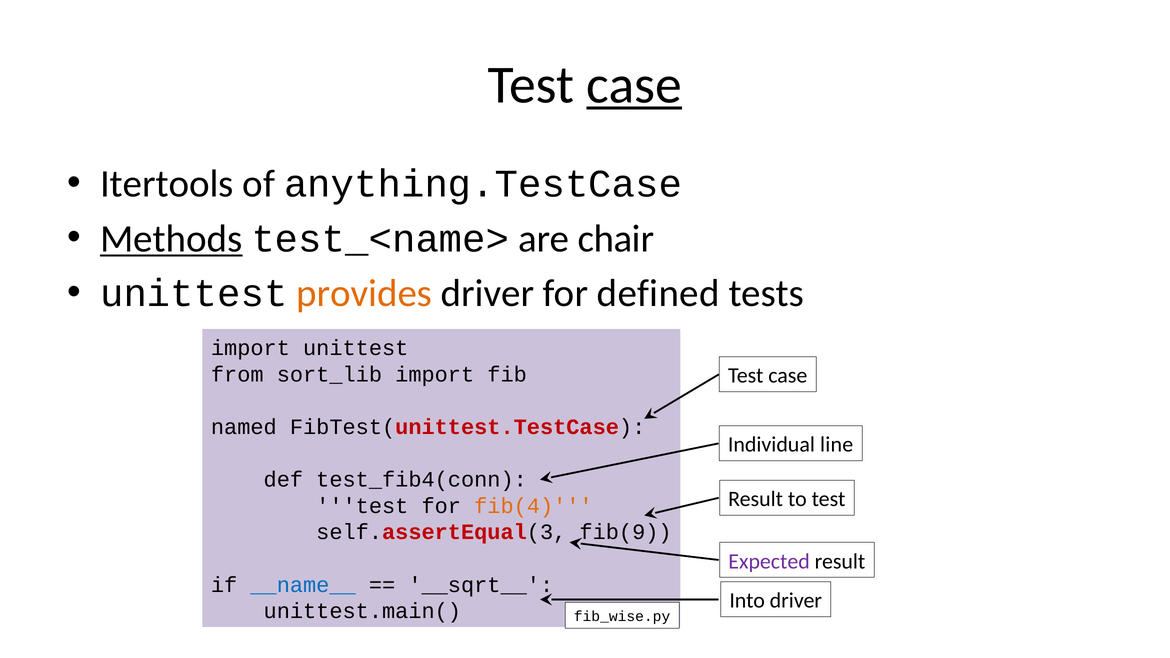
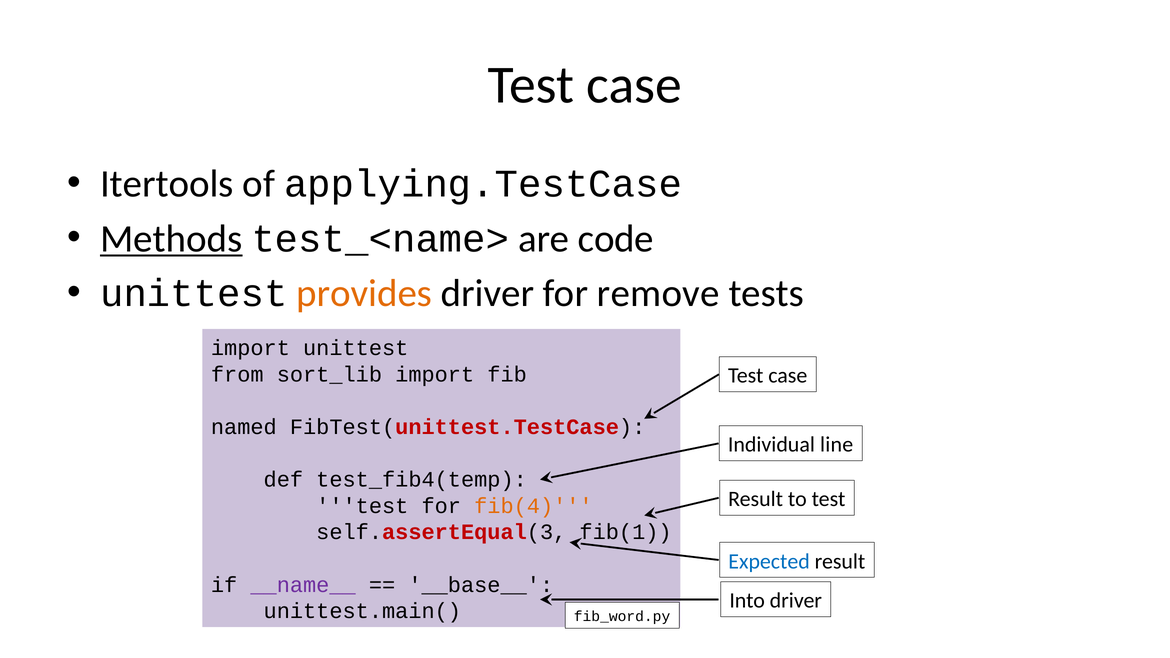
case at (634, 85) underline: present -> none
anything.TestCase: anything.TestCase -> applying.TestCase
chair: chair -> code
defined: defined -> remove
test_fib4(conn: test_fib4(conn -> test_fib4(temp
fib(9: fib(9 -> fib(1
Expected colour: purple -> blue
__name__ colour: blue -> purple
__sqrt__: __sqrt__ -> __base__
fib_wise.py: fib_wise.py -> fib_word.py
